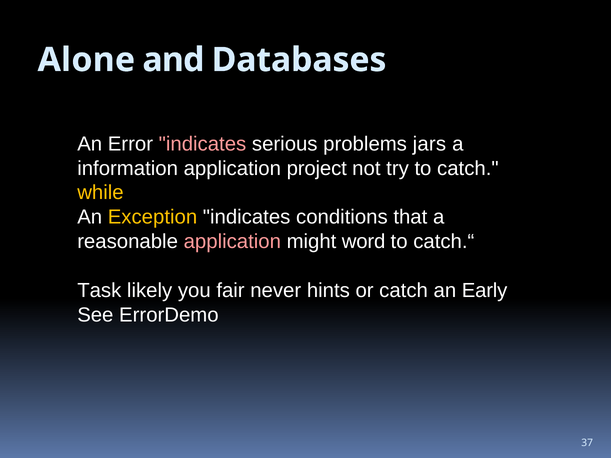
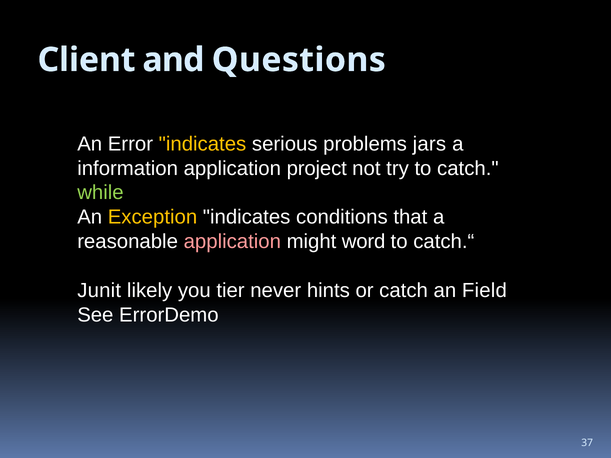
Alone: Alone -> Client
Databases: Databases -> Questions
indicates at (202, 144) colour: pink -> yellow
while colour: yellow -> light green
Task: Task -> Junit
fair: fair -> tier
Early: Early -> Field
